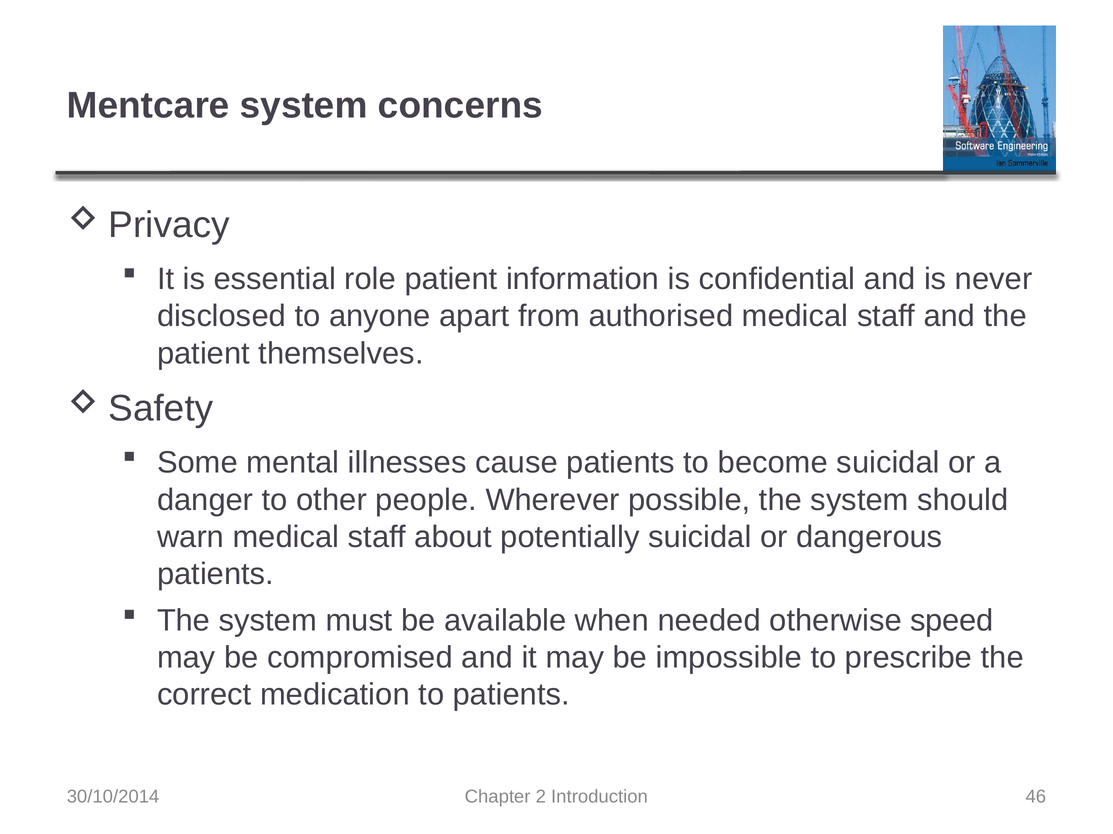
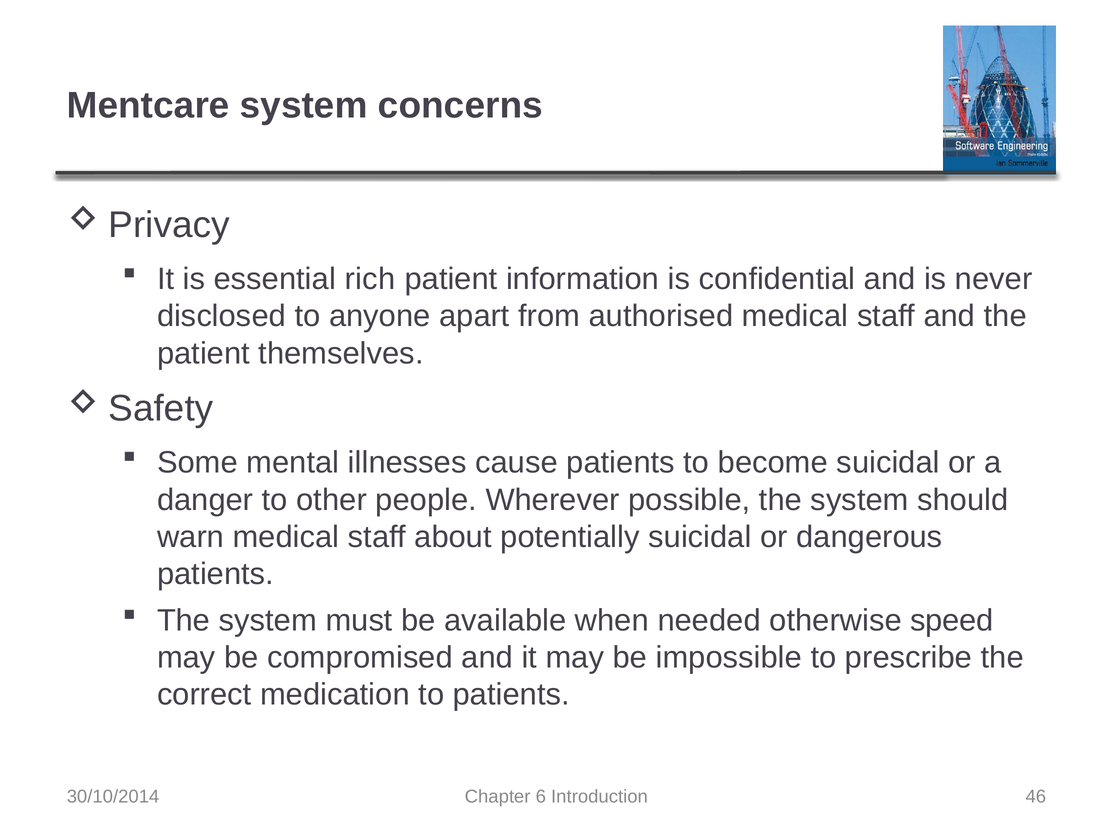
role: role -> rich
2: 2 -> 6
